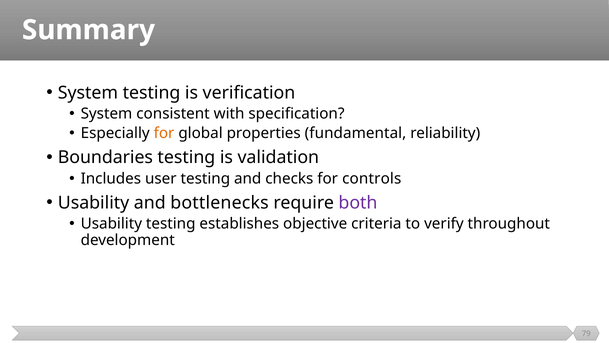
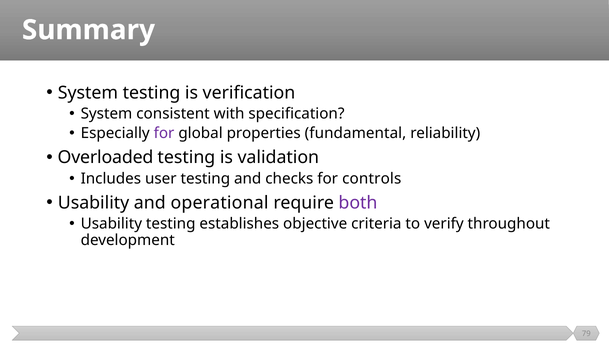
for at (164, 133) colour: orange -> purple
Boundaries: Boundaries -> Overloaded
bottlenecks: bottlenecks -> operational
